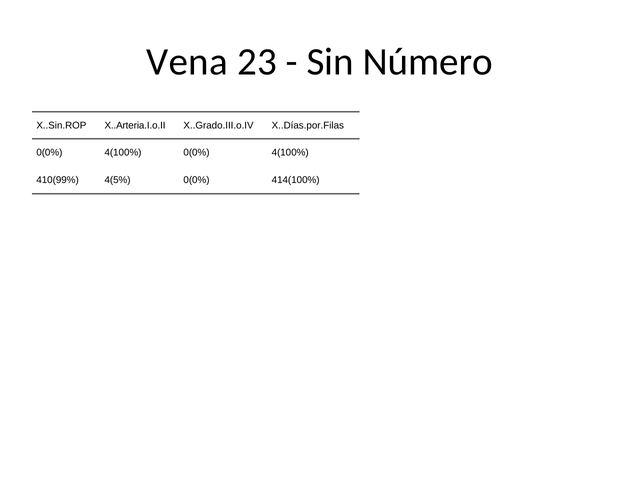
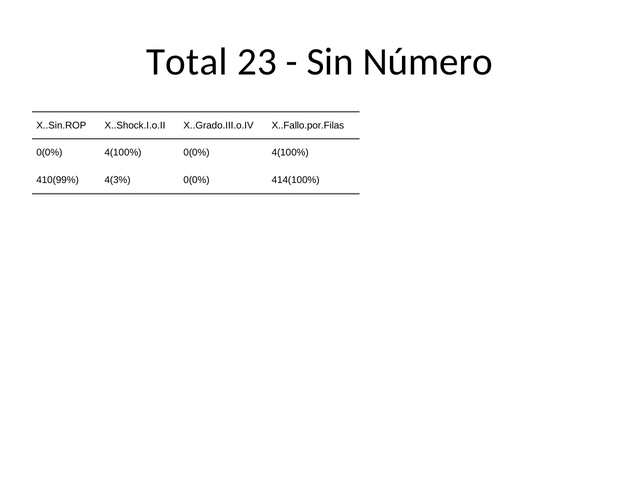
Vena: Vena -> Total
X..Arteria.I.o.II: X..Arteria.I.o.II -> X..Shock.I.o.II
X..Días.por.Filas: X..Días.por.Filas -> X..Fallo.por.Filas
4(5%: 4(5% -> 4(3%
